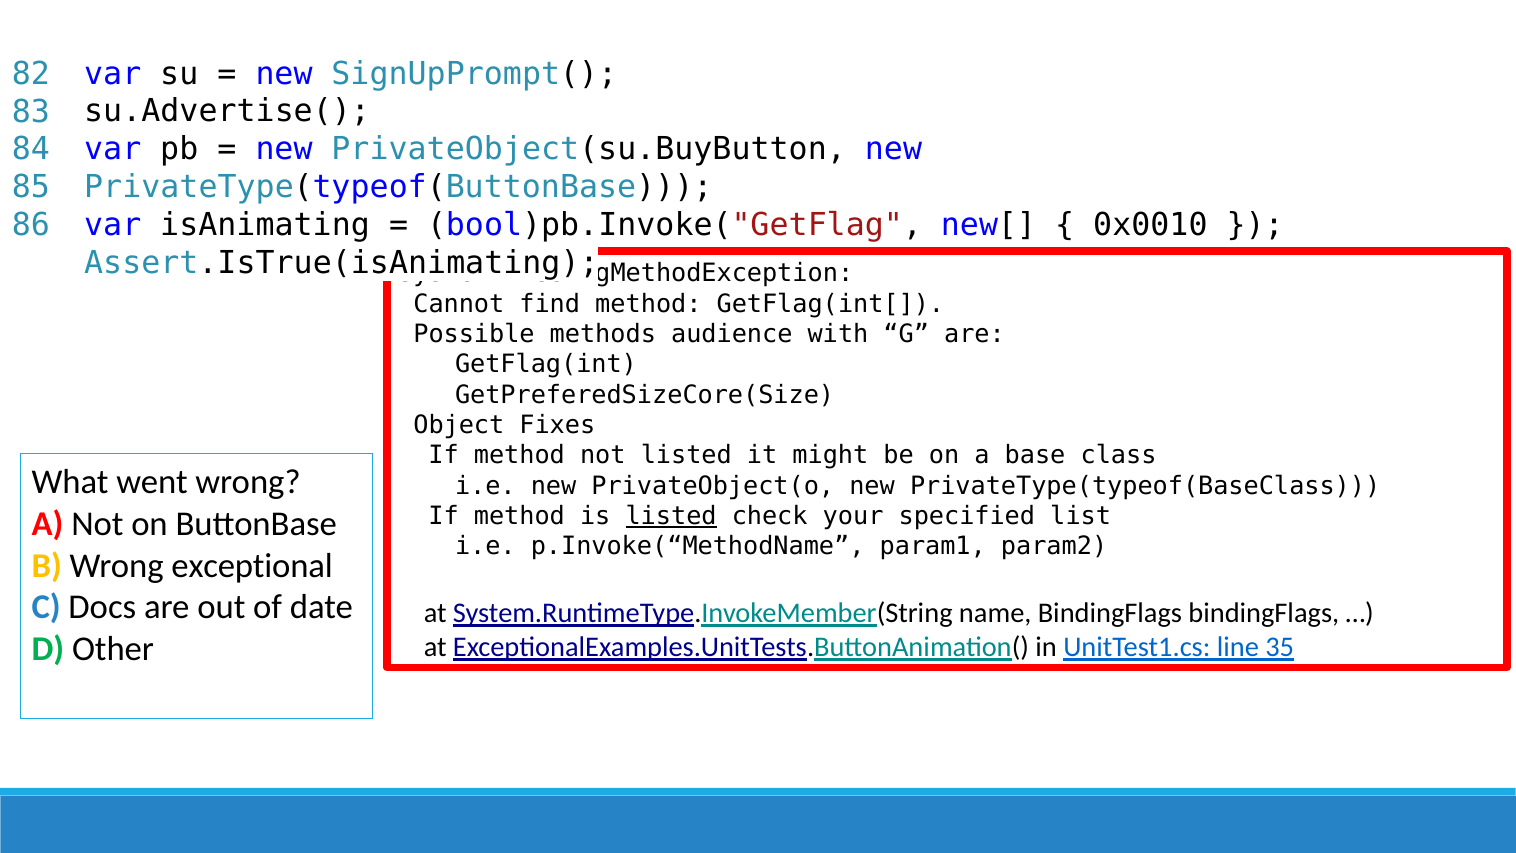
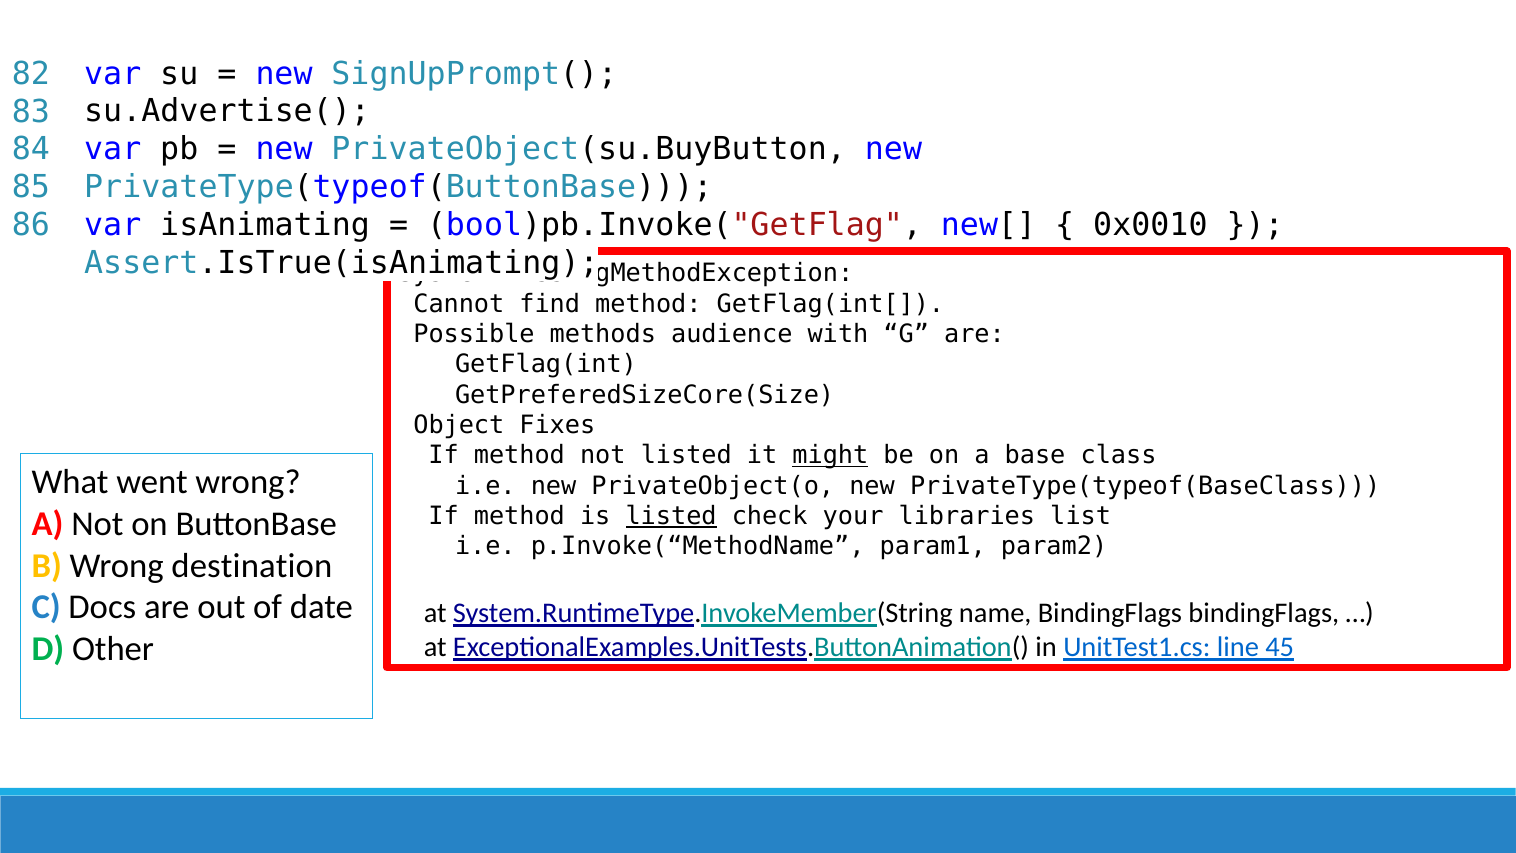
might underline: none -> present
specified: specified -> libraries
exceptional: exceptional -> destination
35: 35 -> 45
